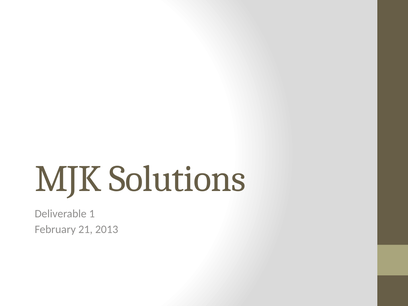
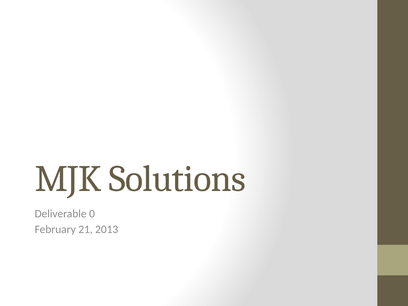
1: 1 -> 0
